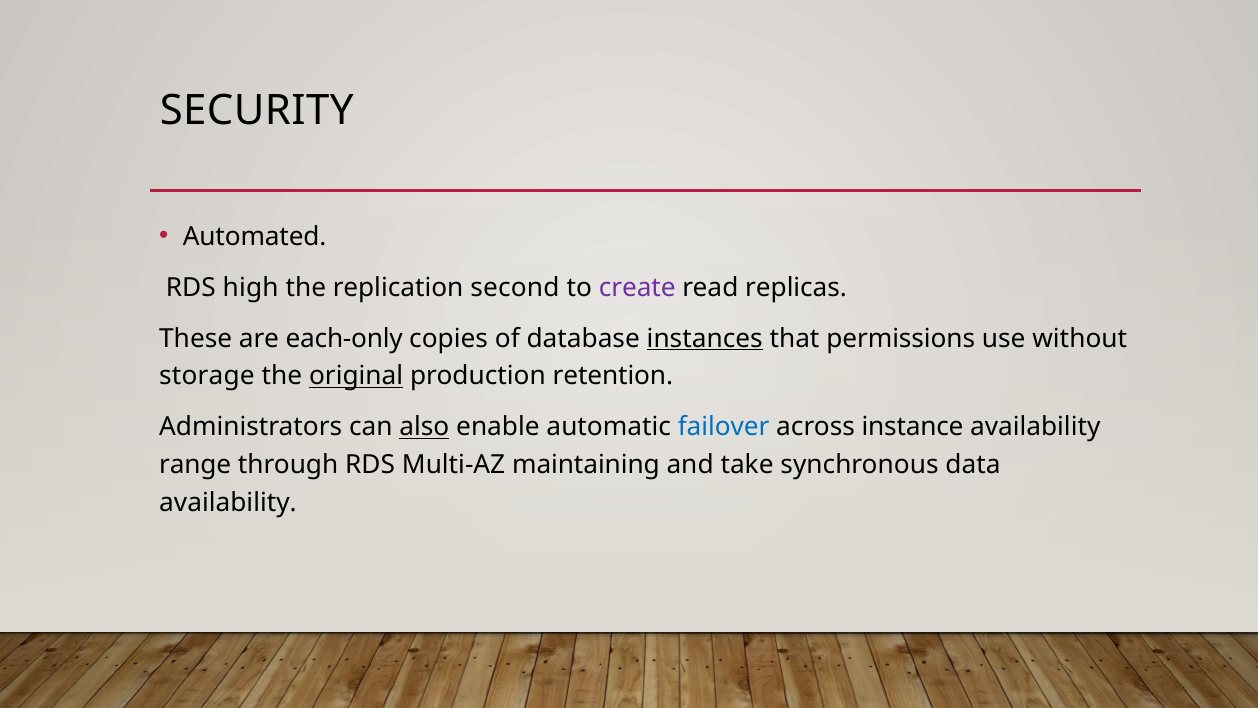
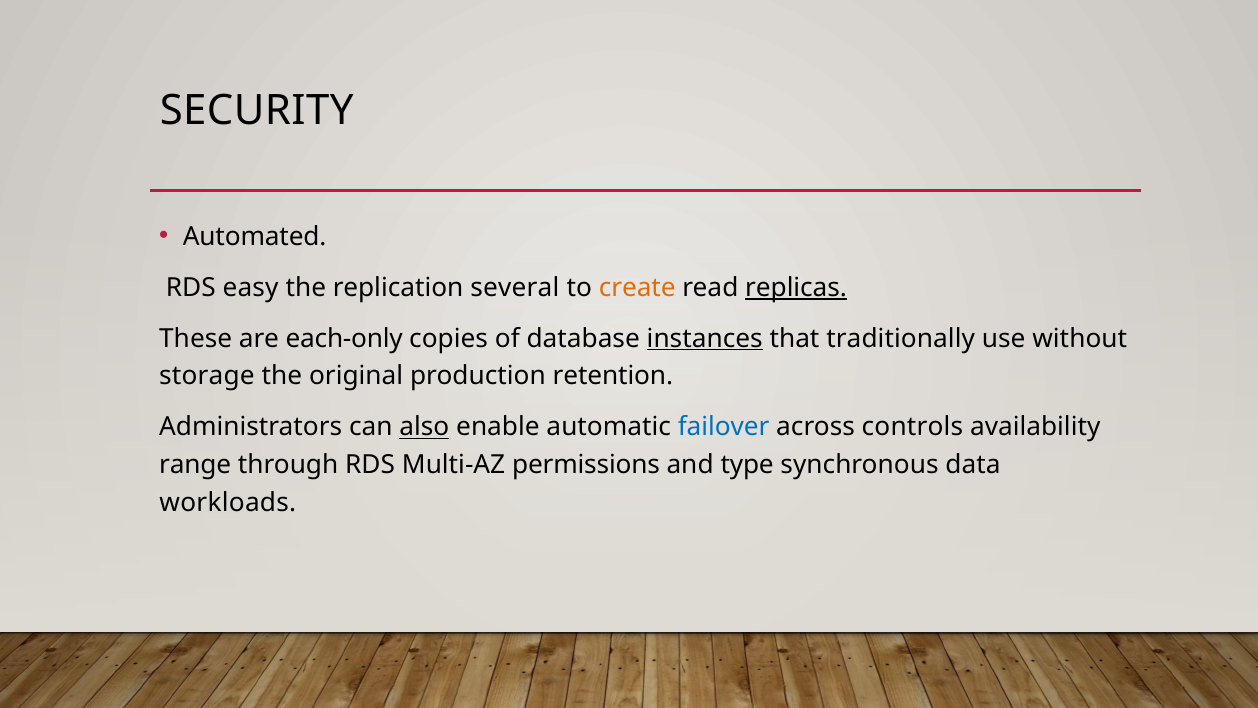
high: high -> easy
second: second -> several
create colour: purple -> orange
replicas underline: none -> present
permissions: permissions -> traditionally
original underline: present -> none
instance: instance -> controls
maintaining: maintaining -> permissions
take: take -> type
availability at (228, 502): availability -> workloads
